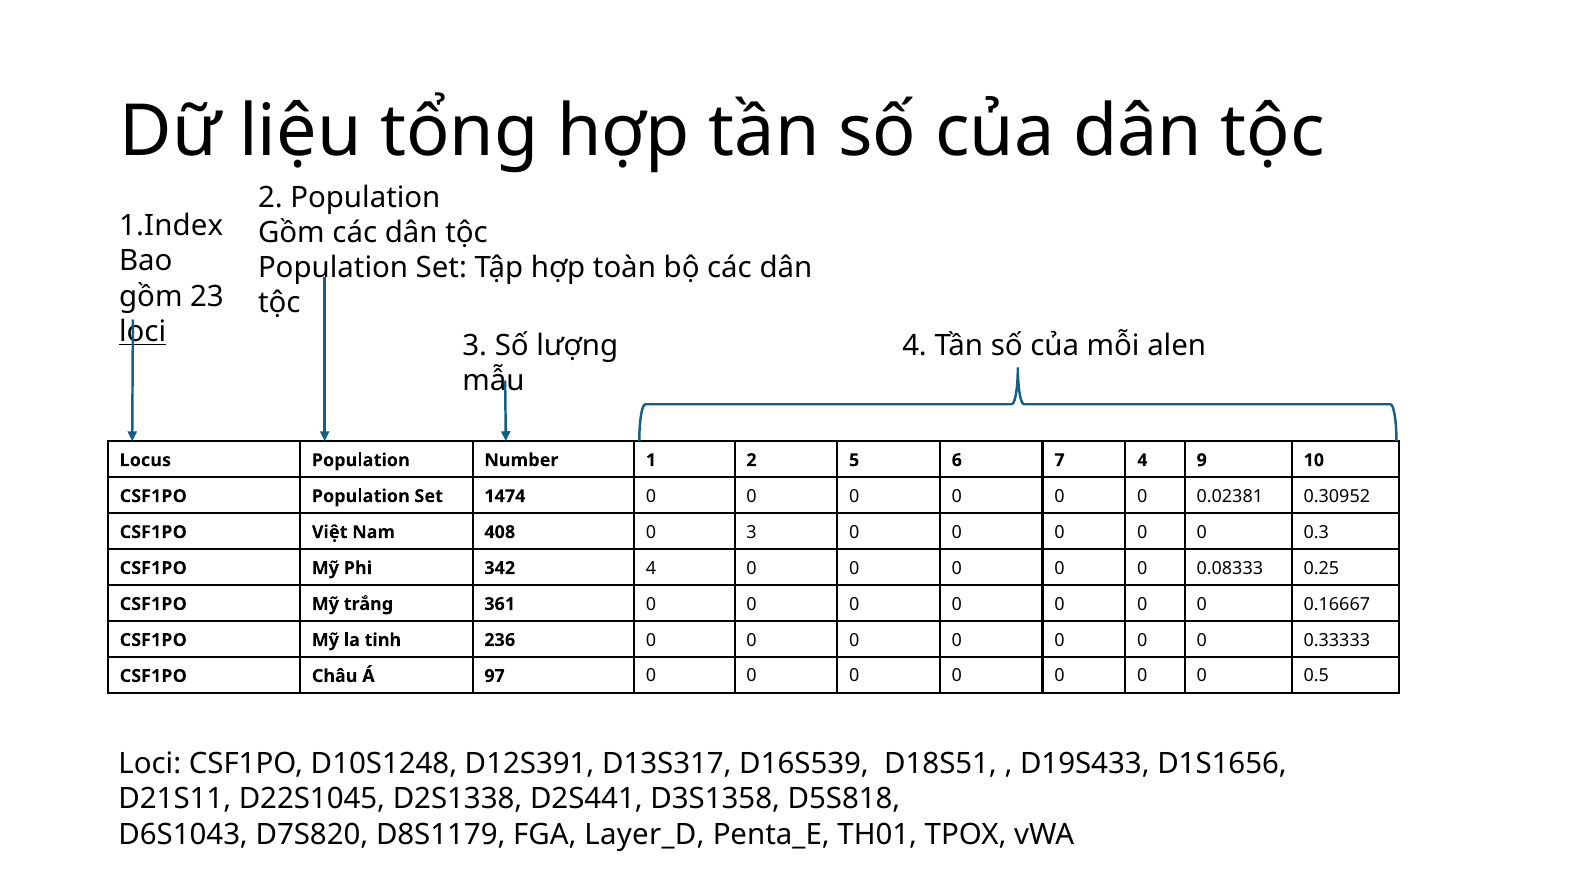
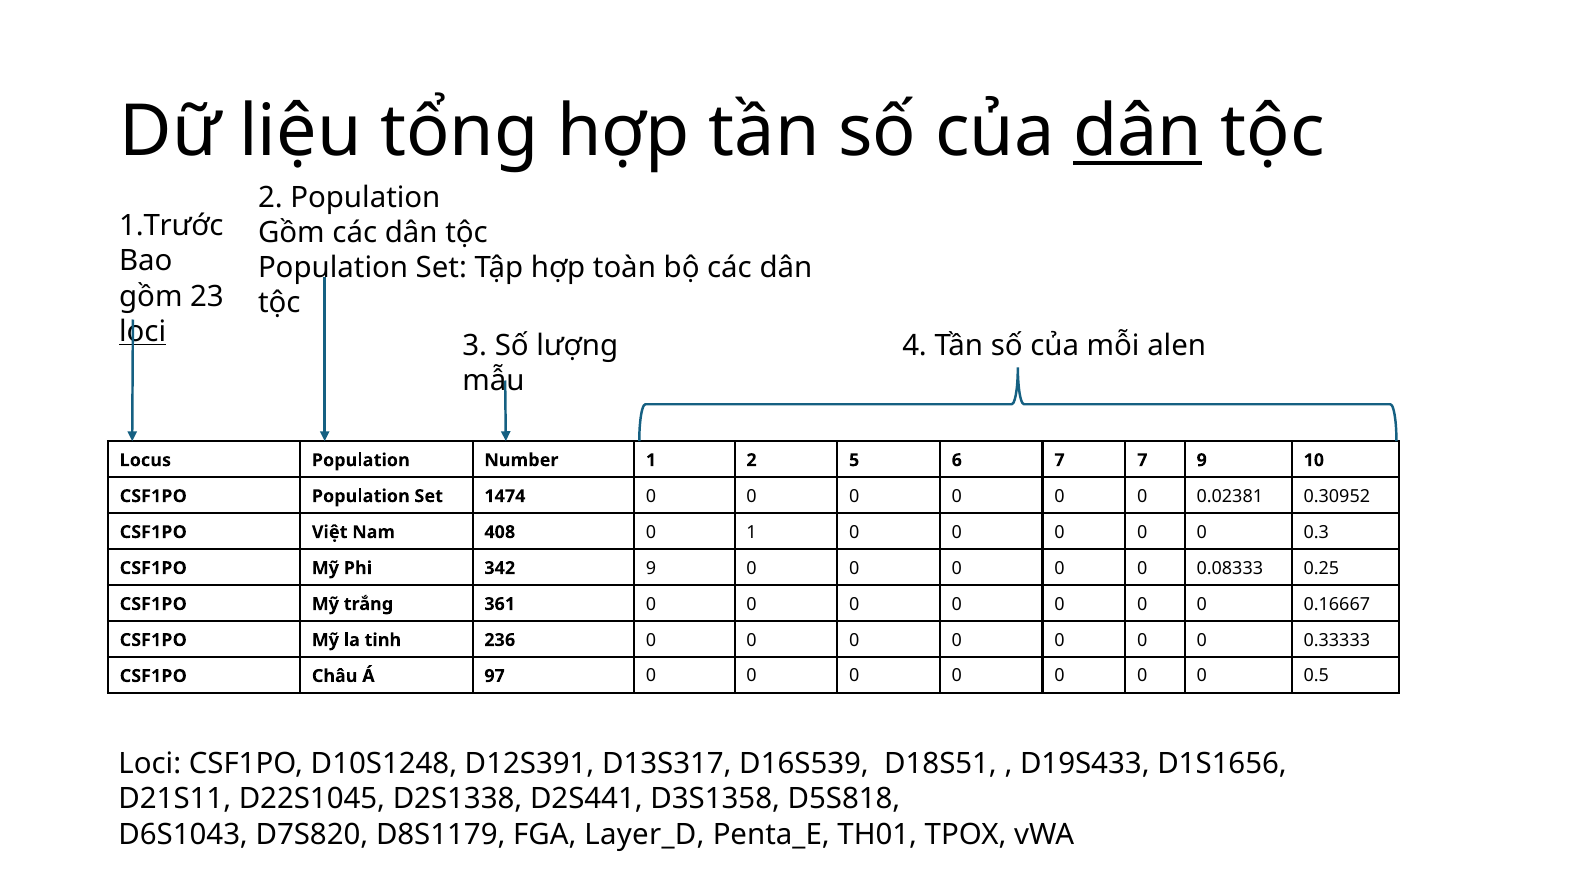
dân at (1138, 132) underline: none -> present
1.Index: 1.Index -> 1.Trước
7 4: 4 -> 7
0 3: 3 -> 1
342 4: 4 -> 9
